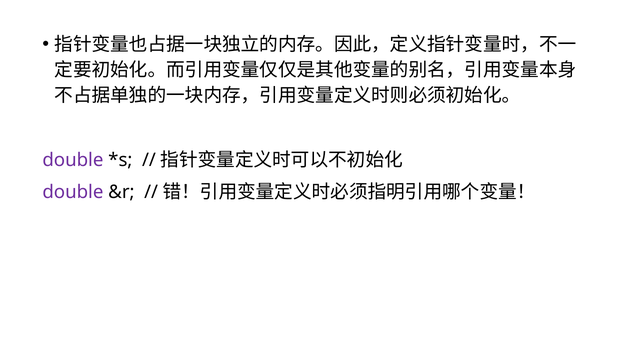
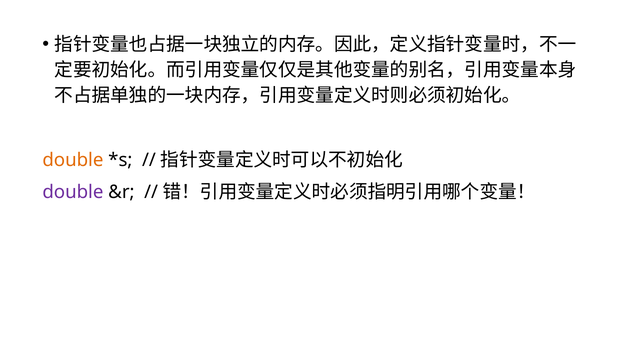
double at (73, 160) colour: purple -> orange
